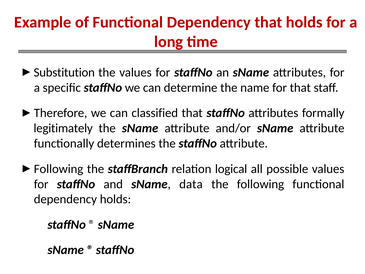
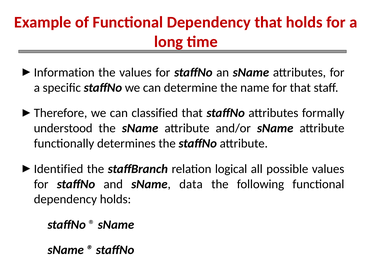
Substitution: Substitution -> Information
legitimately: legitimately -> understood
Following at (59, 169): Following -> Identified
